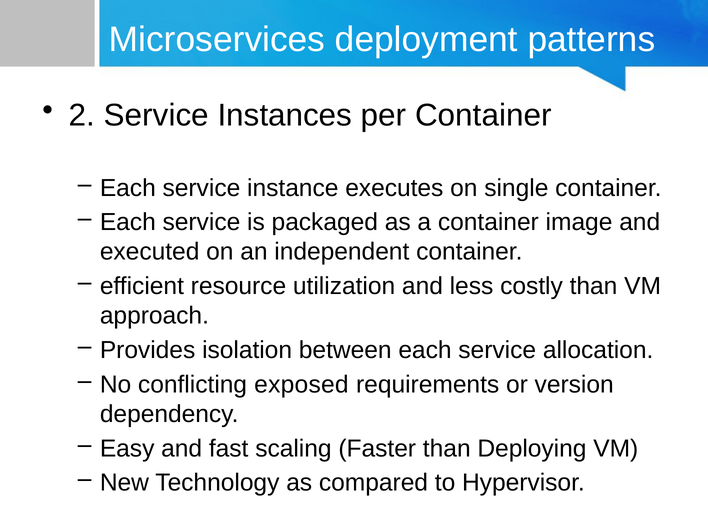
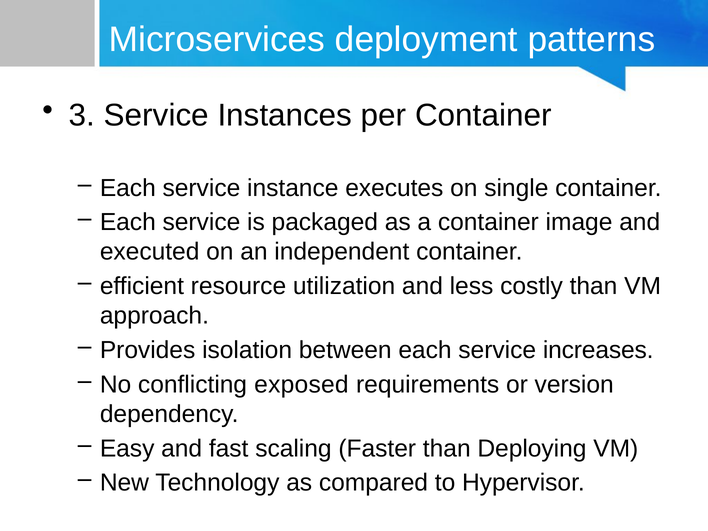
2: 2 -> 3
allocation: allocation -> increases
